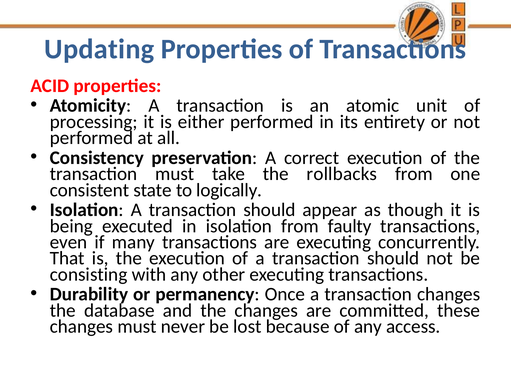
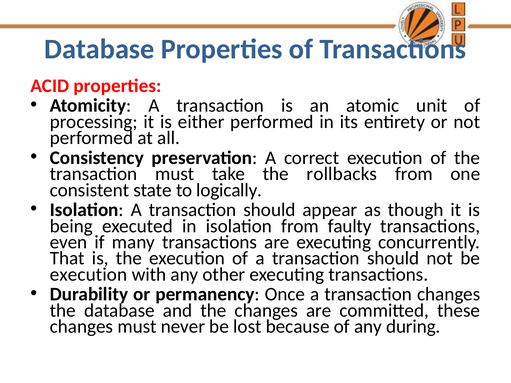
Updating at (99, 49): Updating -> Database
consisting at (89, 275): consisting -> execution
access: access -> during
